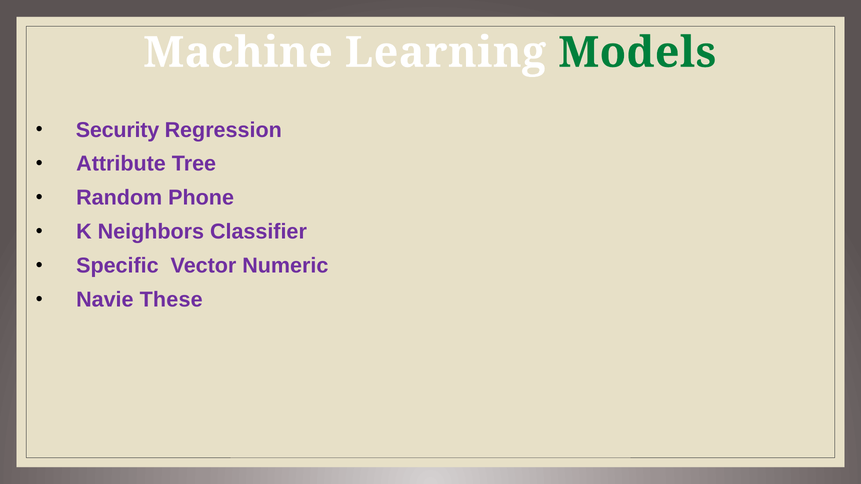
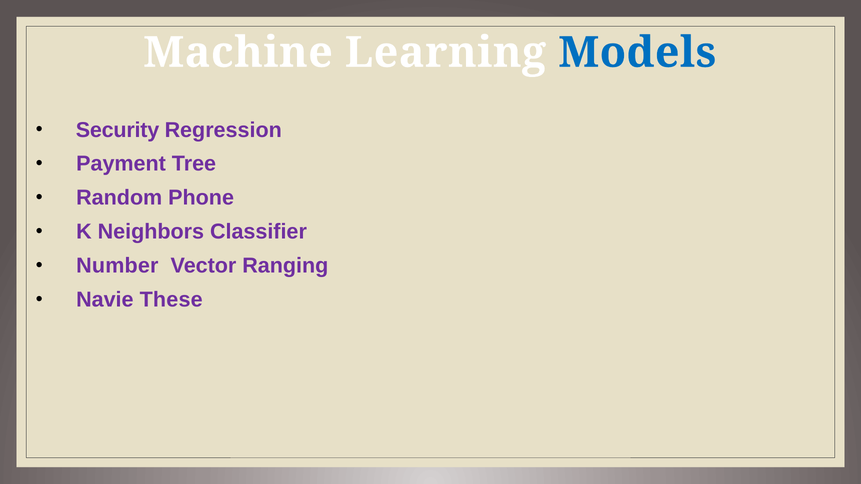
Models colour: green -> blue
Attribute: Attribute -> Payment
Specific: Specific -> Number
Numeric: Numeric -> Ranging
